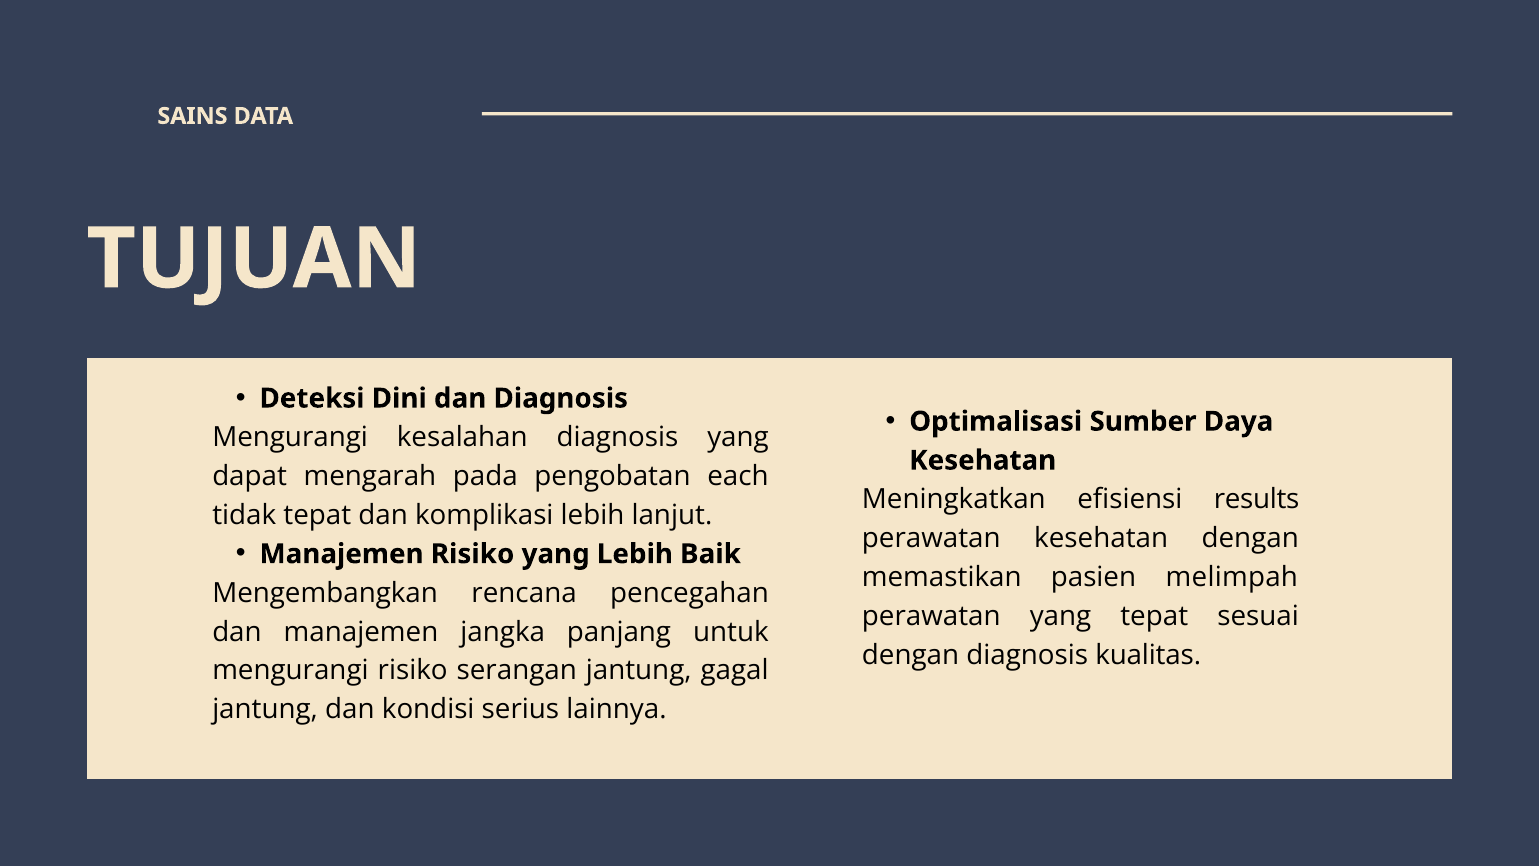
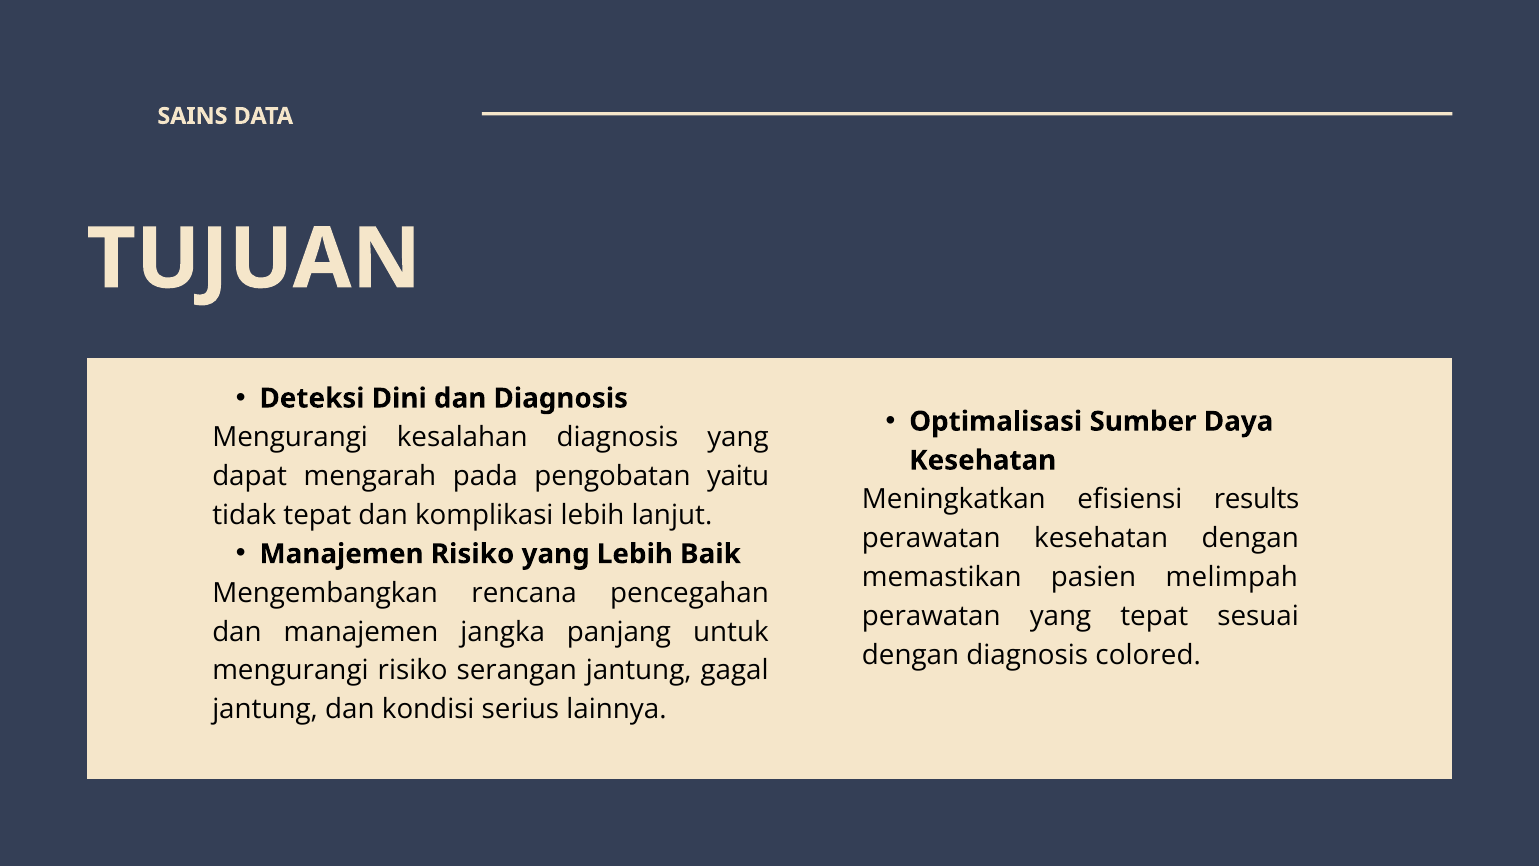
each: each -> yaitu
kualitas: kualitas -> colored
